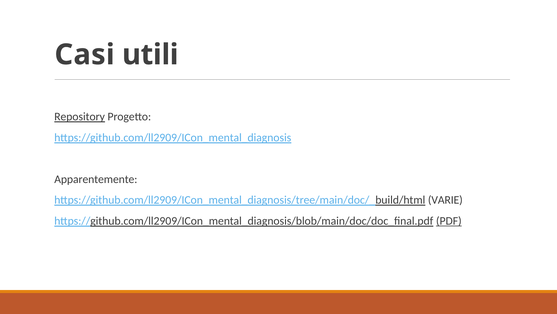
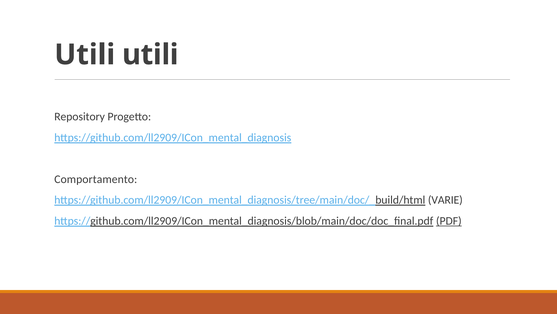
Casi at (85, 55): Casi -> Utili
Repository underline: present -> none
Apparentemente: Apparentemente -> Comportamento
